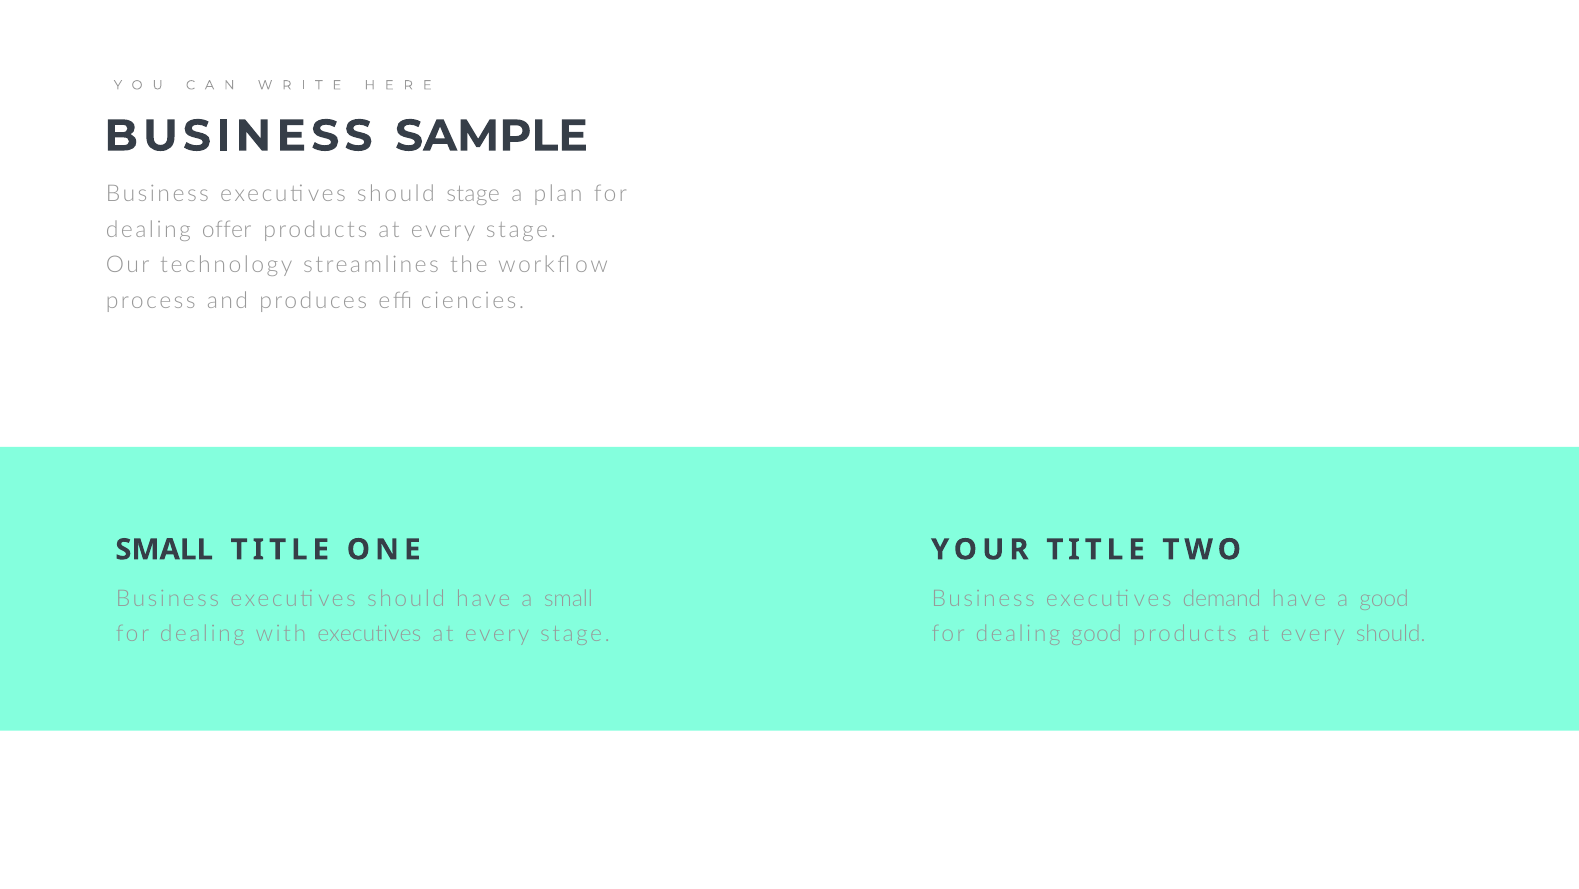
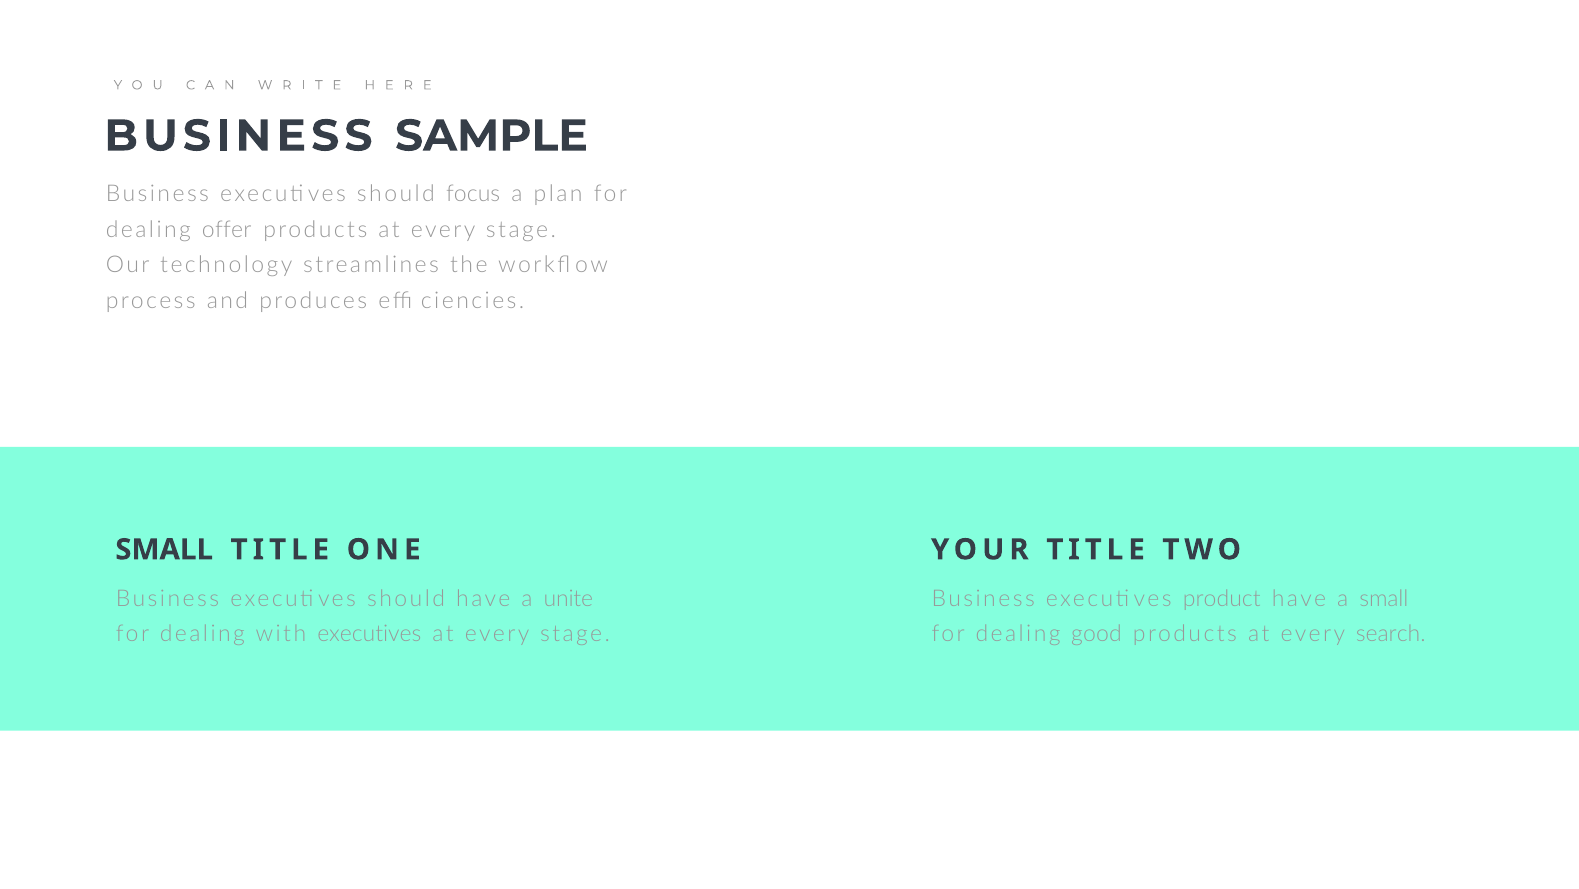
should stage: stage -> focus
a small: small -> unite
demand: demand -> product
a good: good -> small
every should: should -> search
